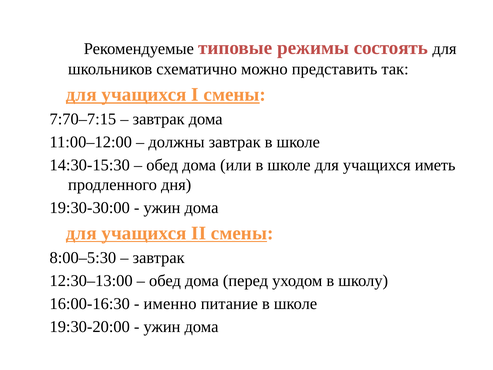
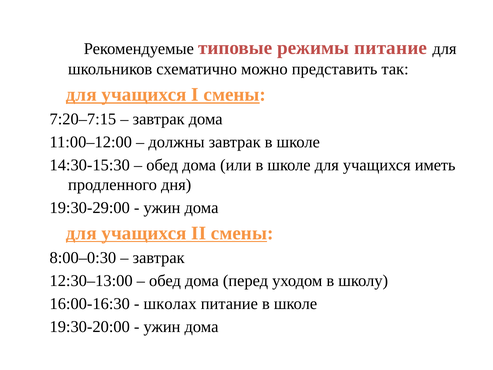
режимы состоять: состоять -> питание
7:70–7:15: 7:70–7:15 -> 7:20–7:15
19:30-30:00: 19:30-30:00 -> 19:30-29:00
8:00–5:30: 8:00–5:30 -> 8:00–0:30
именно: именно -> школах
